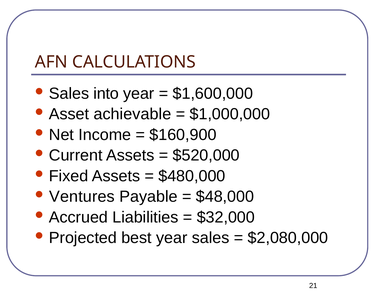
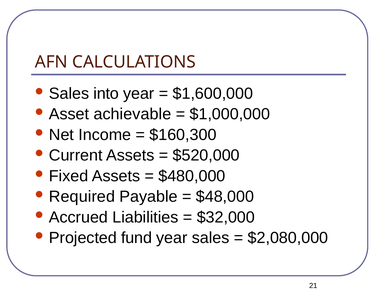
$160,900: $160,900 -> $160,300
Ventures: Ventures -> Required
best: best -> fund
